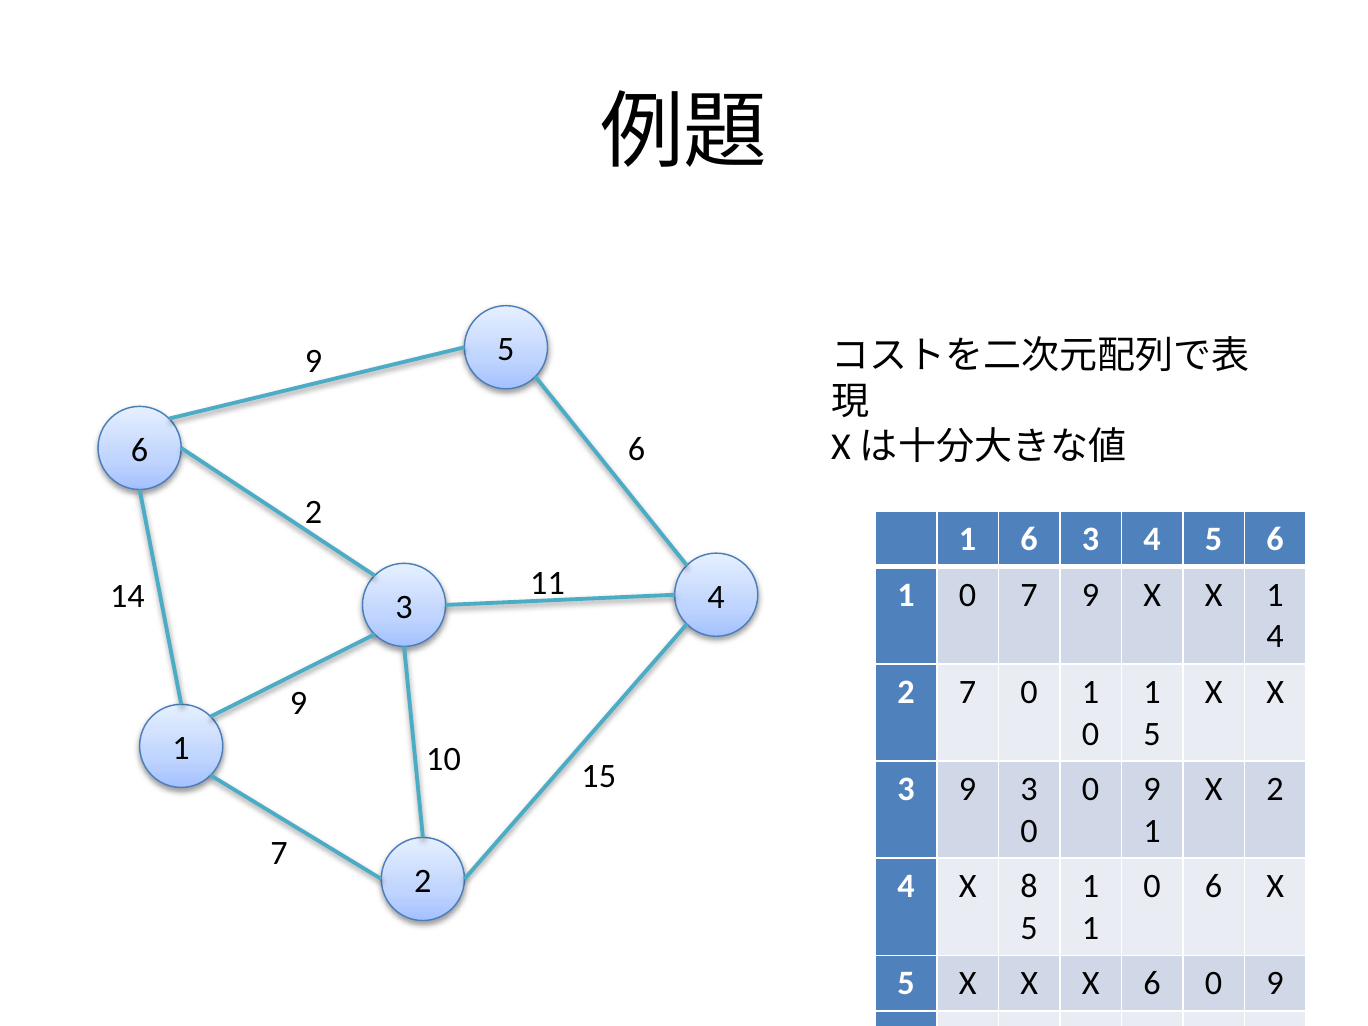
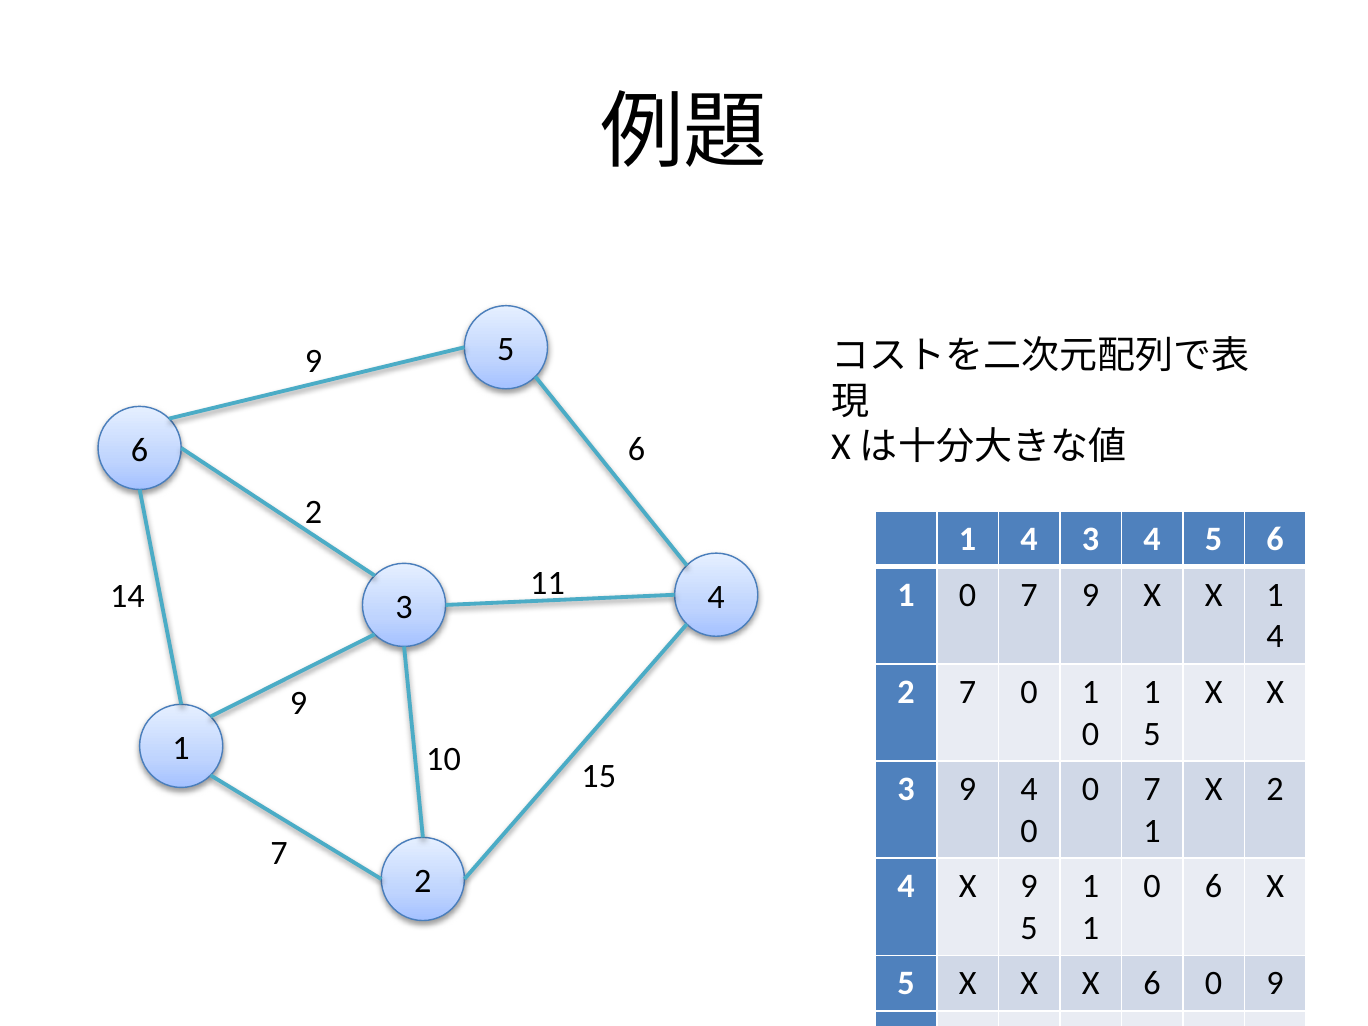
6 at (1029, 539): 6 -> 4
9 3: 3 -> 4
9 at (1152, 789): 9 -> 7
4 X 8: 8 -> 9
